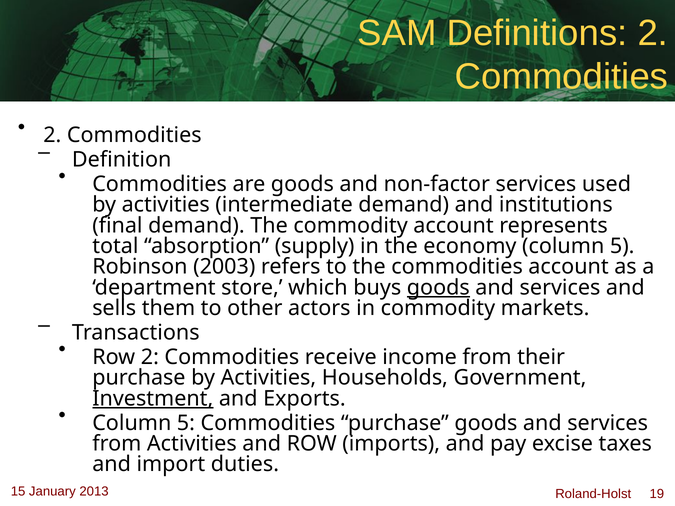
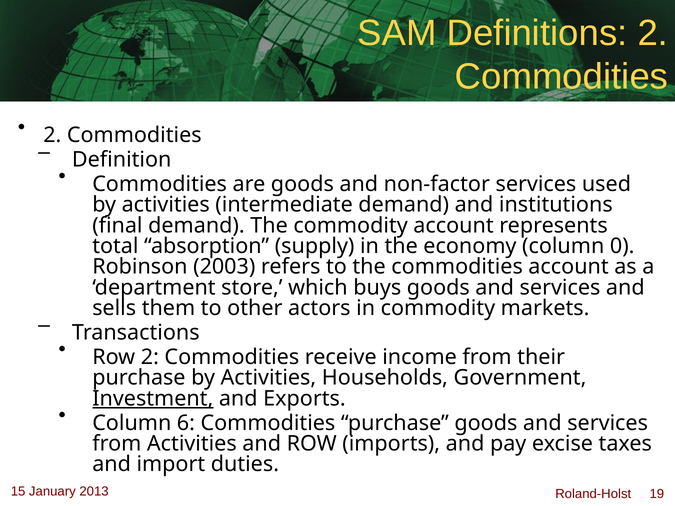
economy column 5: 5 -> 0
goods at (438, 288) underline: present -> none
5 at (186, 423): 5 -> 6
